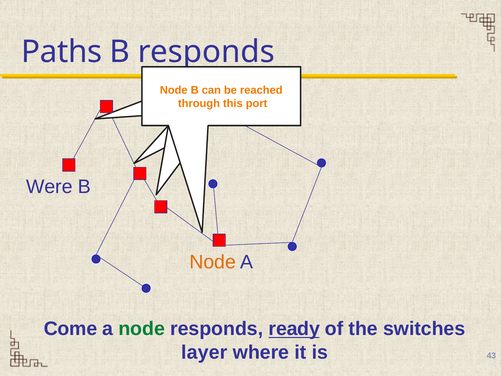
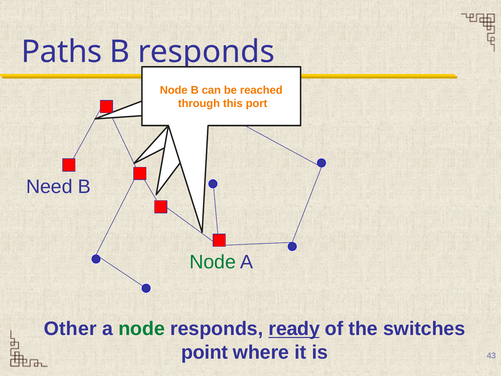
Were: Were -> Need
Node at (213, 262) colour: orange -> green
Come: Come -> Other
layer: layer -> point
